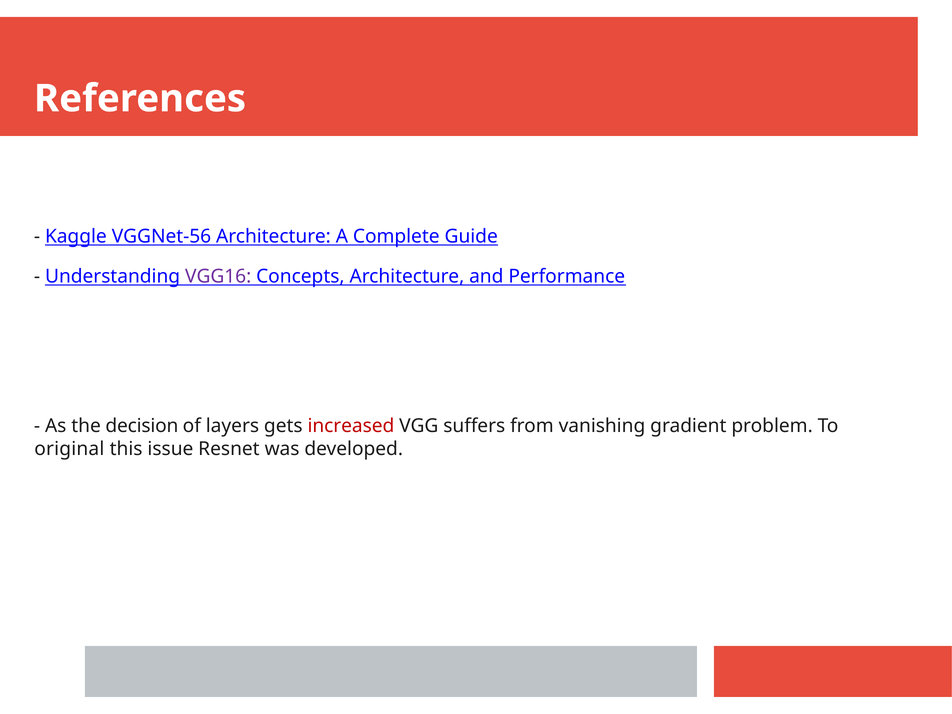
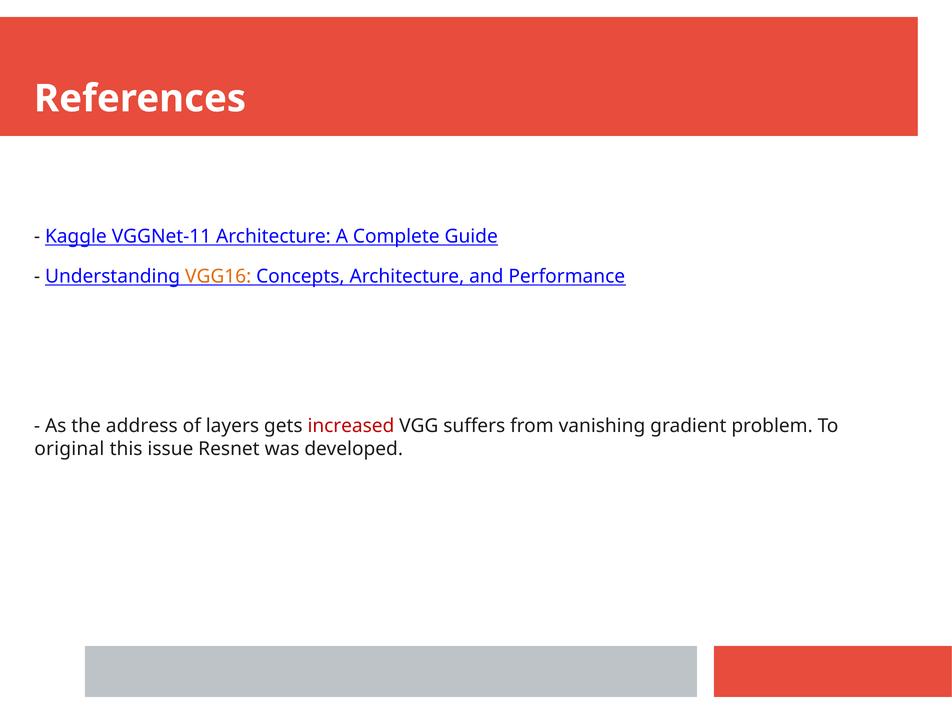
VGGNet-56: VGGNet-56 -> VGGNet-11
VGG16 colour: purple -> orange
decision: decision -> address
